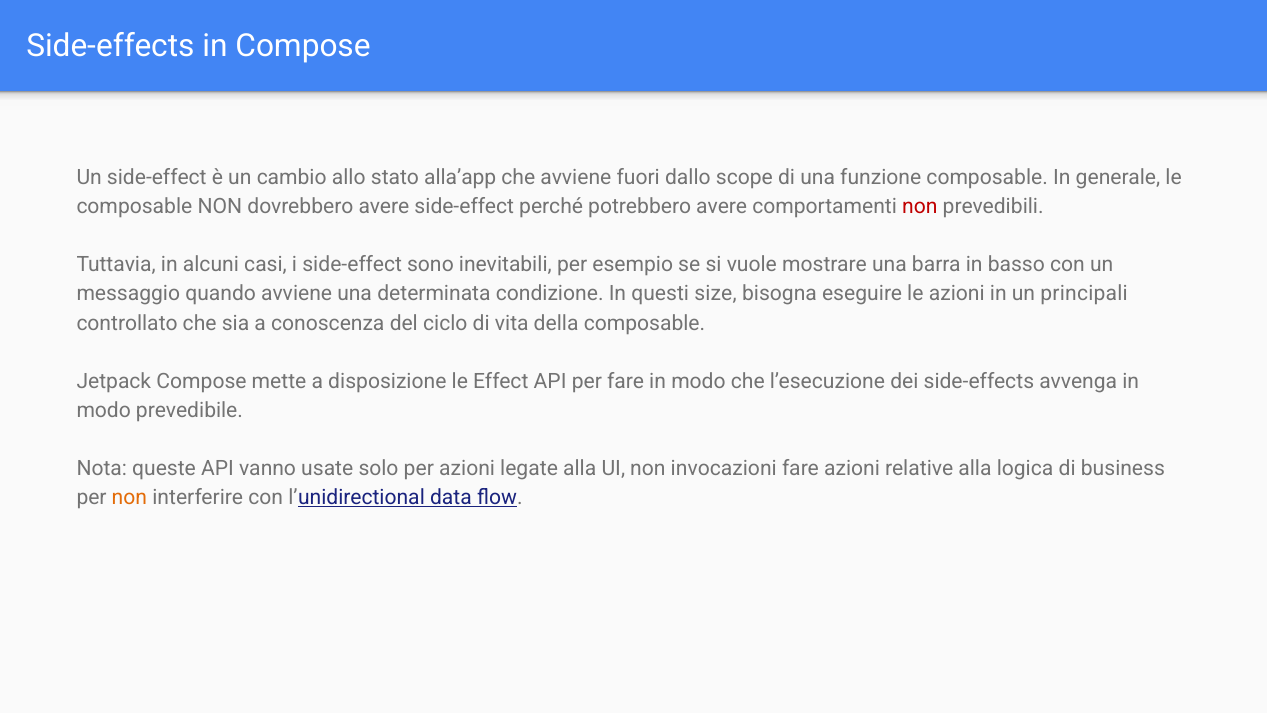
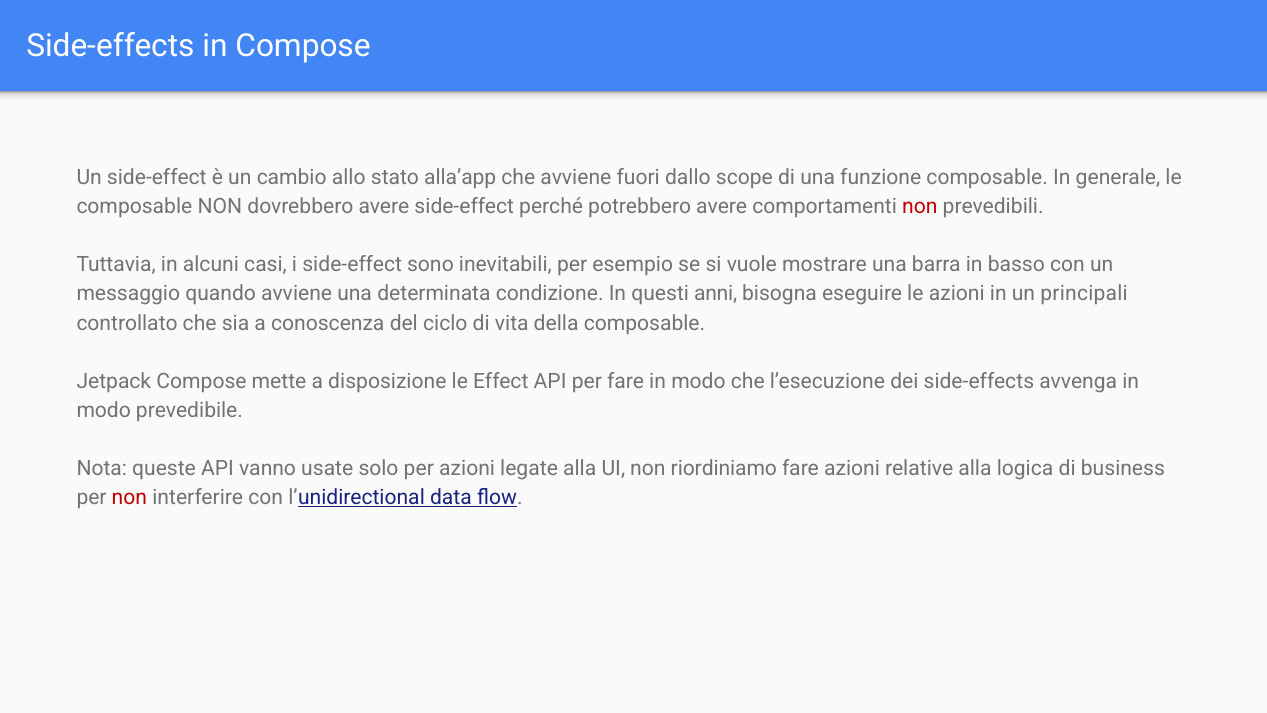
size: size -> anni
invocazioni: invocazioni -> riordiniamo
non at (129, 498) colour: orange -> red
